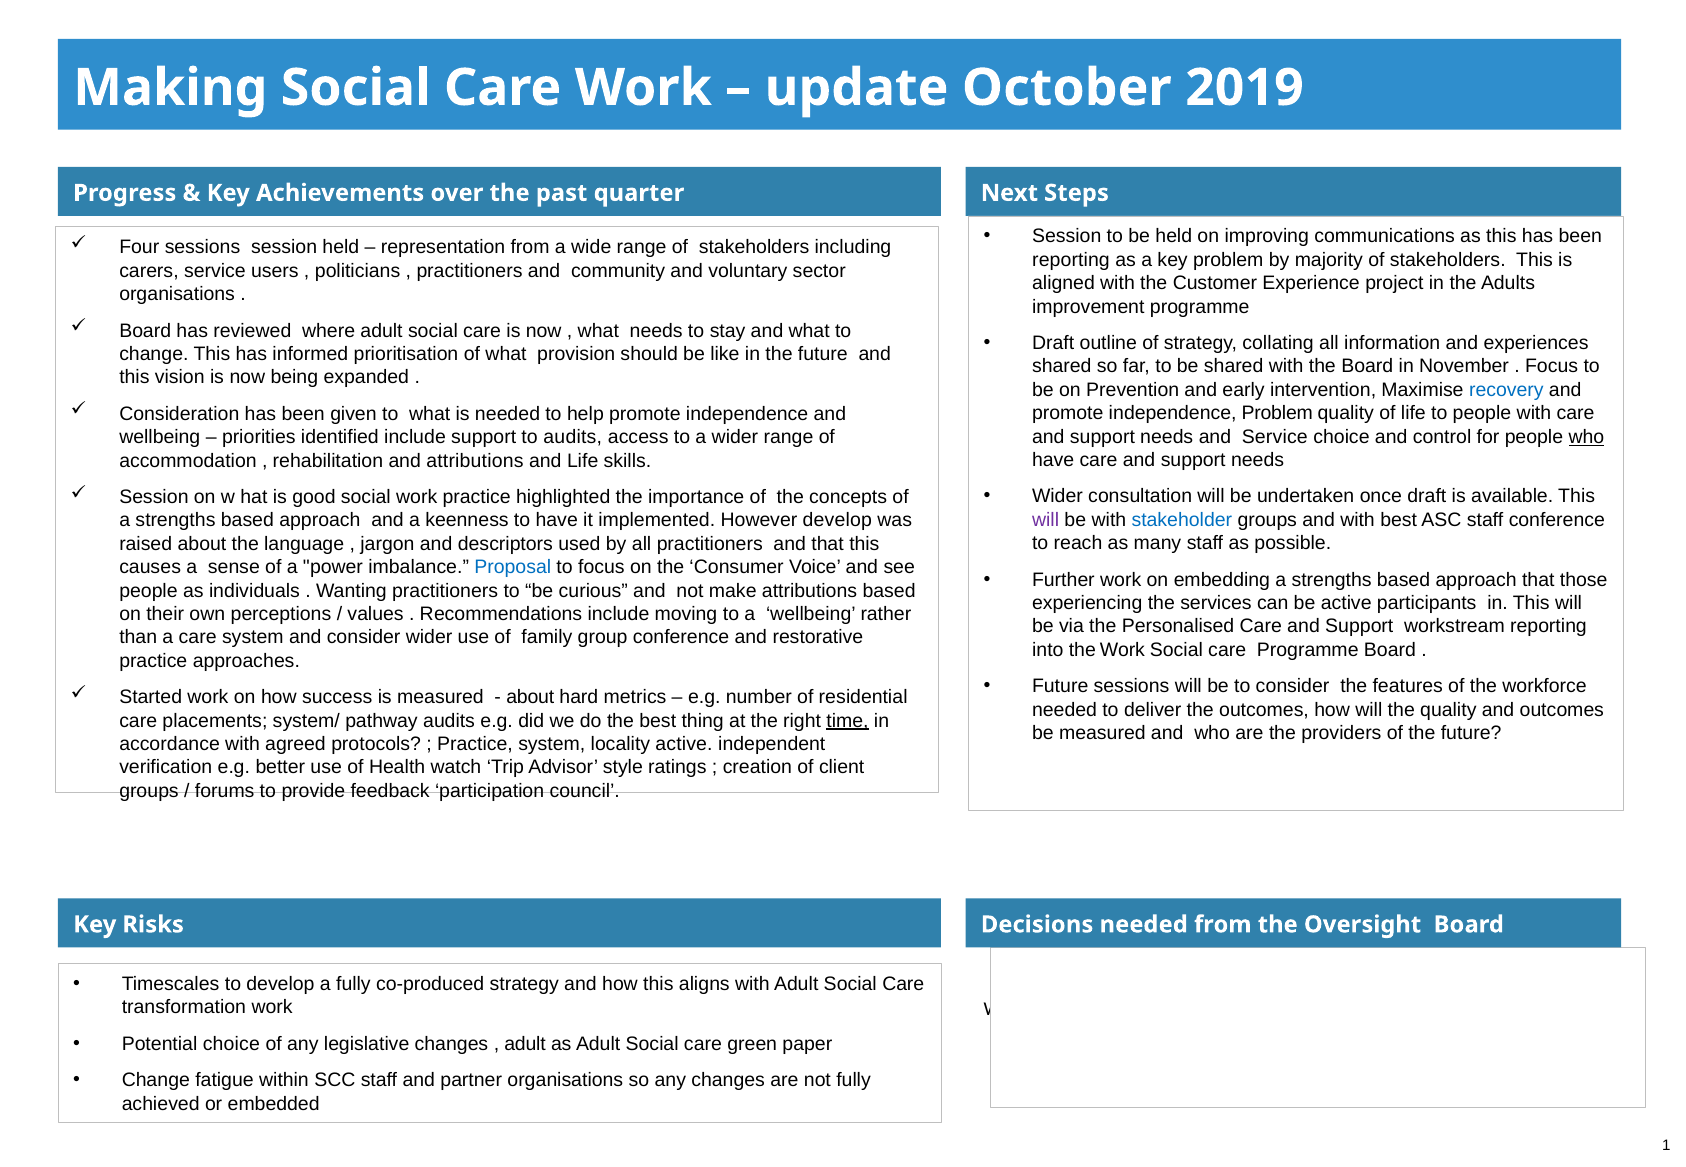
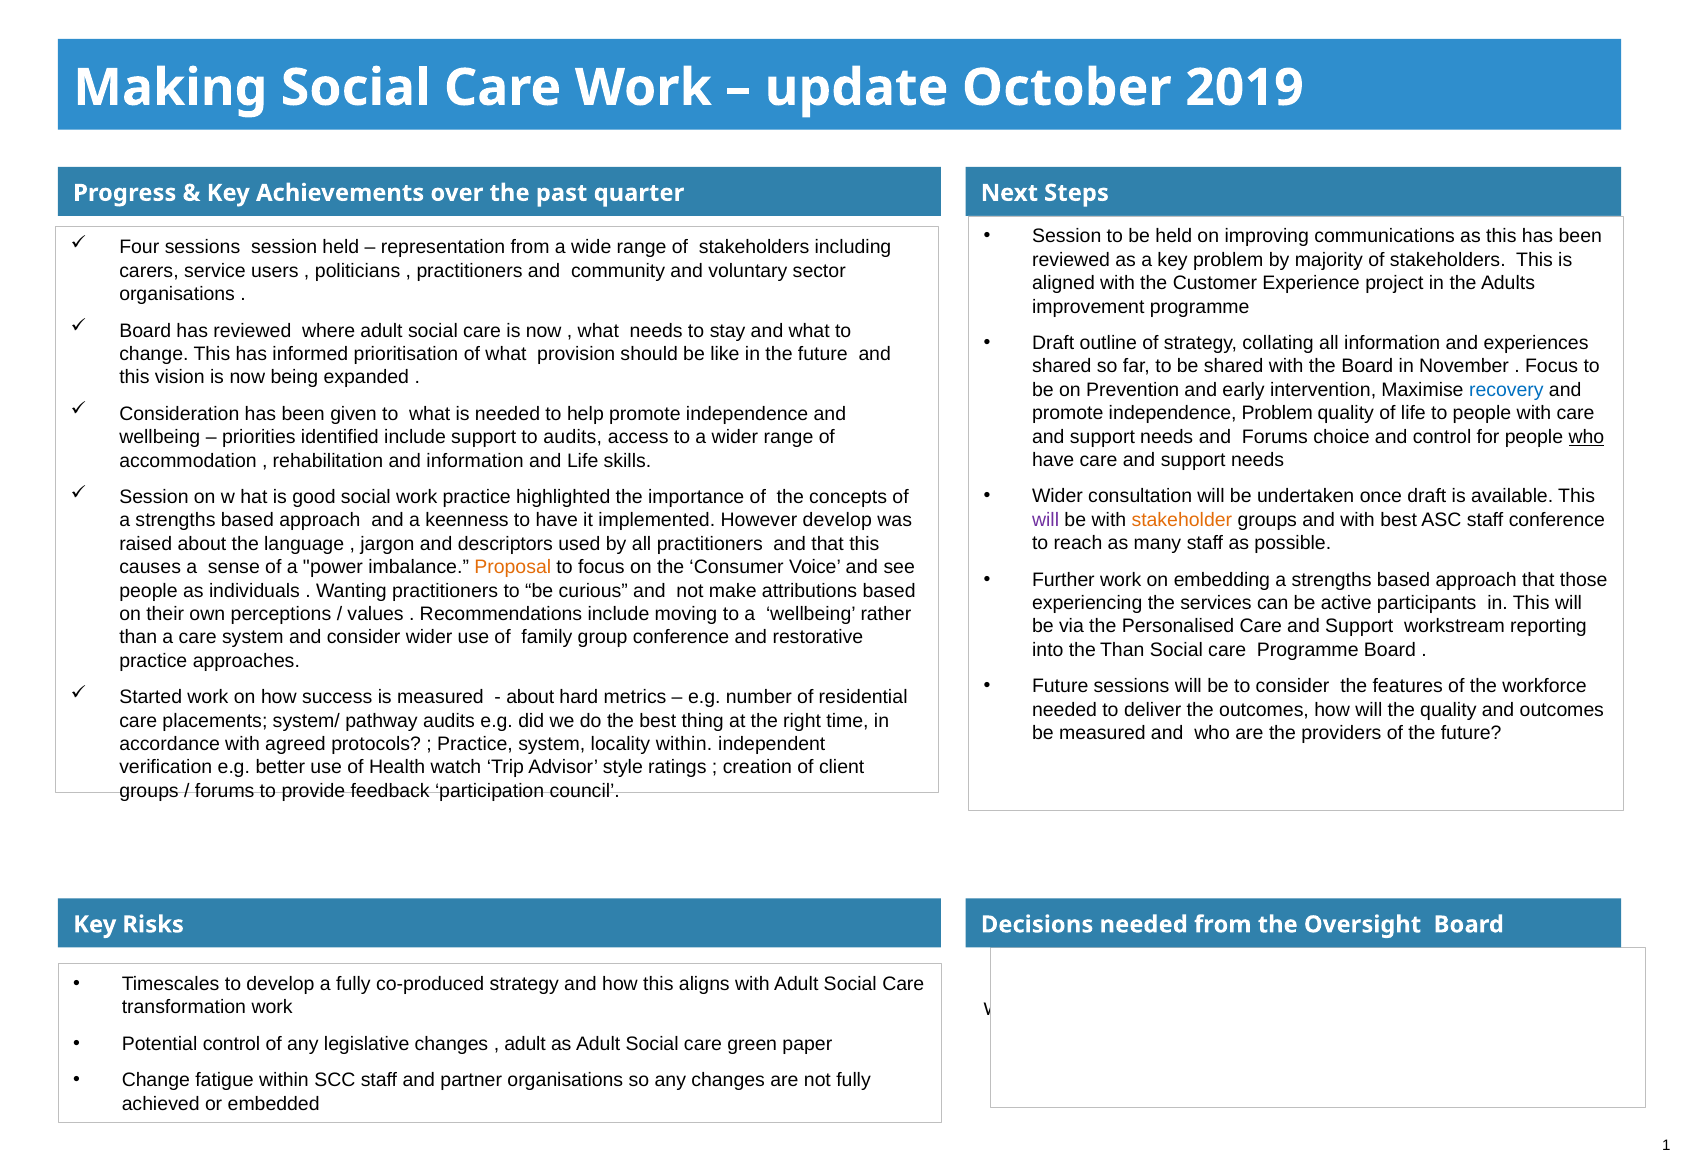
reporting at (1071, 260): reporting -> reviewed
and Service: Service -> Forums
and attributions: attributions -> information
stakeholder colour: blue -> orange
Proposal colour: blue -> orange
the Work: Work -> Than
time underline: present -> none
locality active: active -> within
Potential choice: choice -> control
